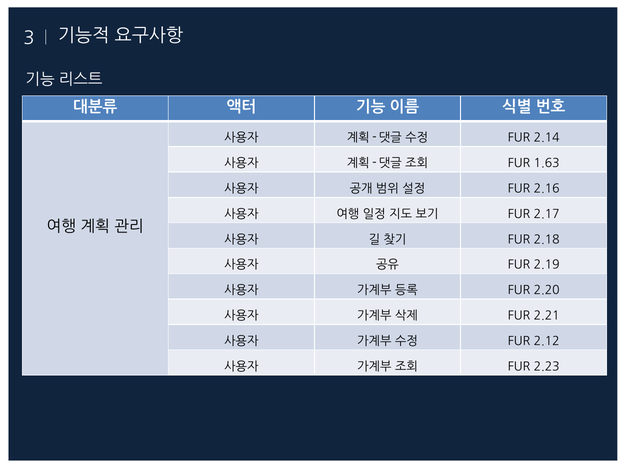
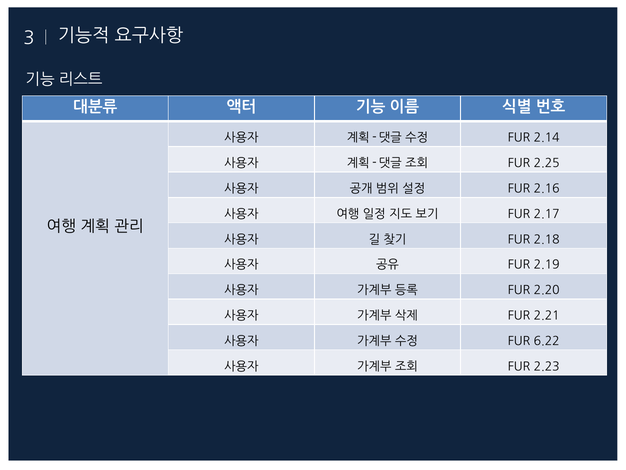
1.63: 1.63 -> 2.25
2.12: 2.12 -> 6.22
